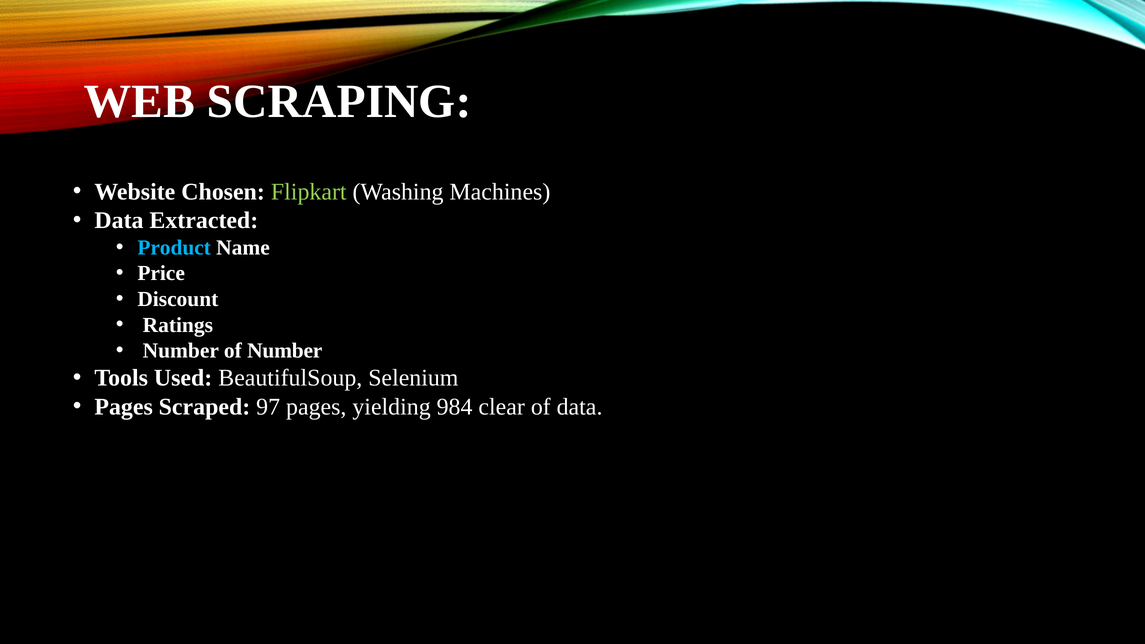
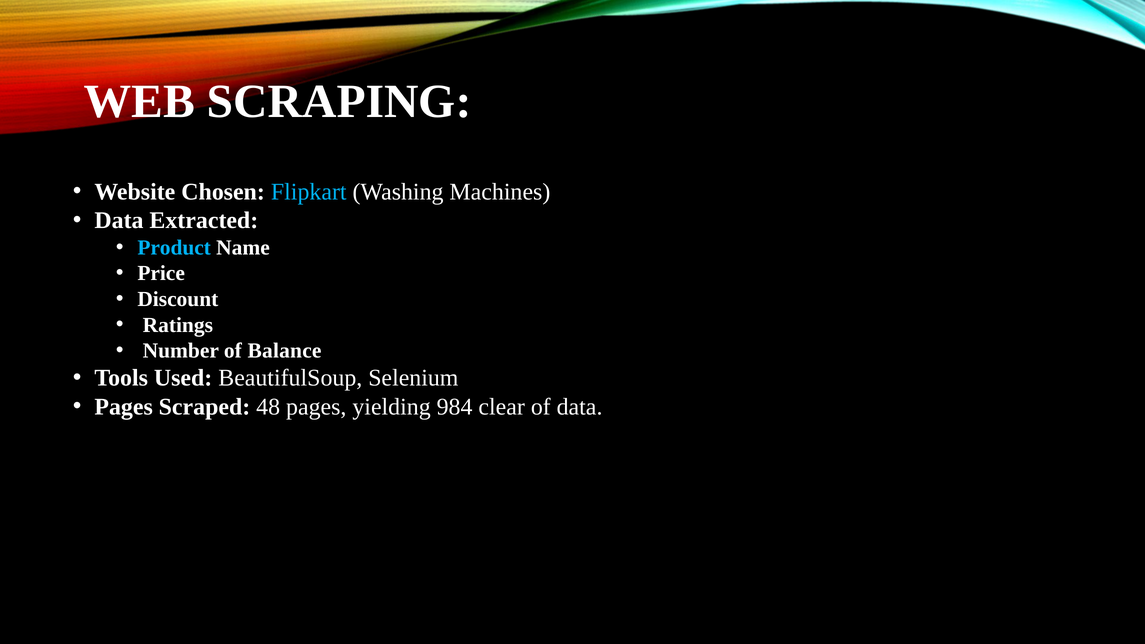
Flipkart colour: light green -> light blue
of Number: Number -> Balance
97: 97 -> 48
